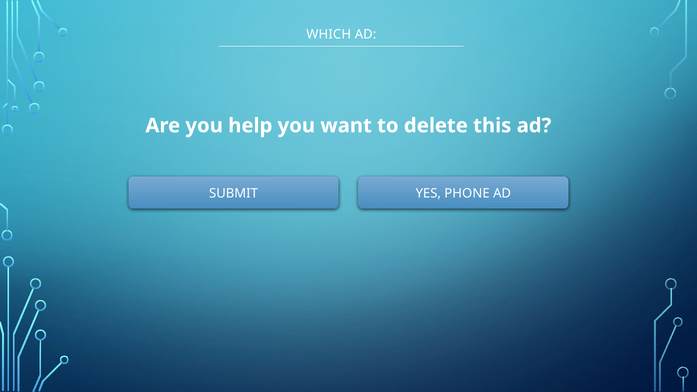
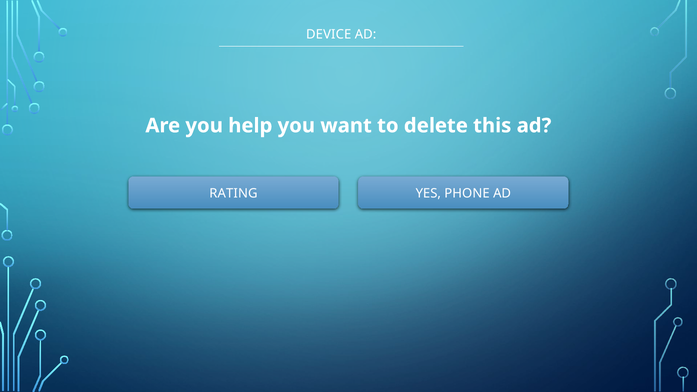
WHICH: WHICH -> DEVICE
SUBMIT: SUBMIT -> RATING
